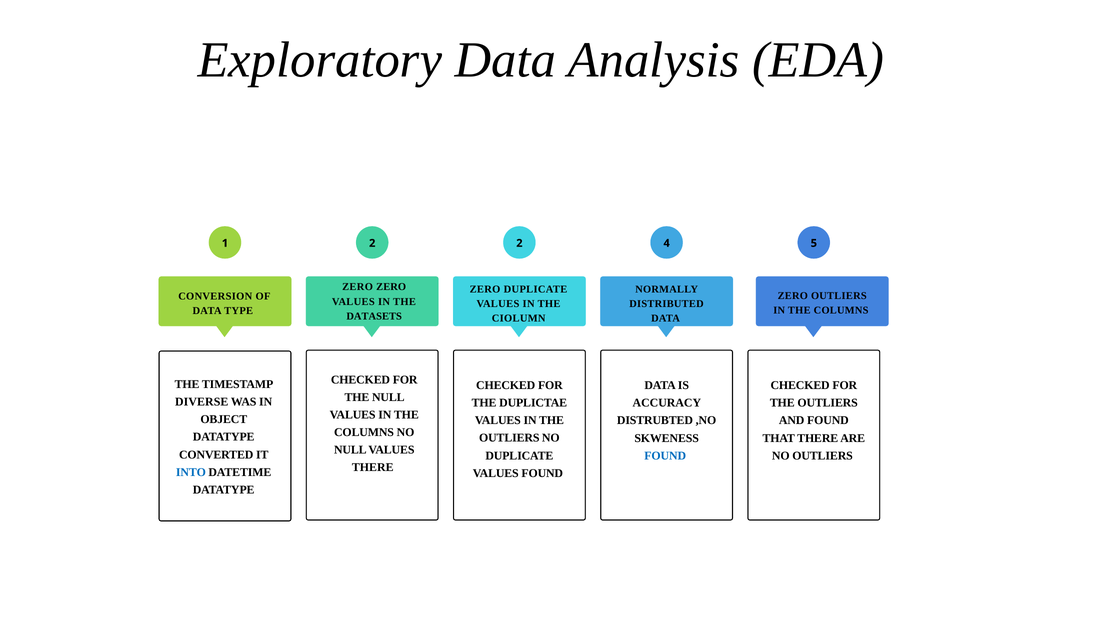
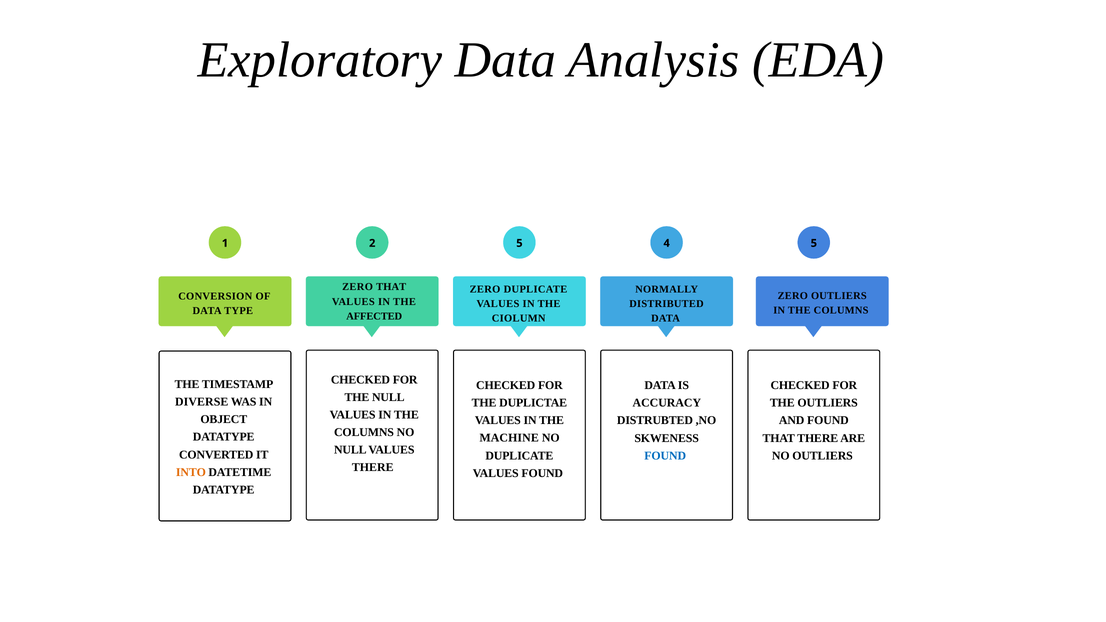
2 2: 2 -> 5
ZERO ZERO: ZERO -> THAT
DATASETS: DATASETS -> AFFECTED
OUTLIERS at (509, 438): OUTLIERS -> MACHINE
INTO colour: blue -> orange
